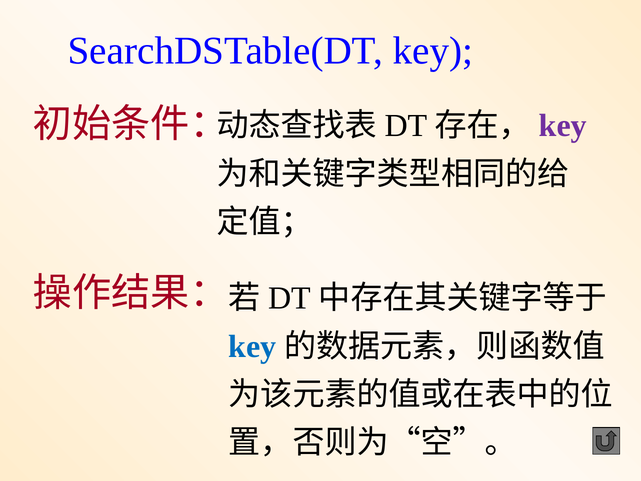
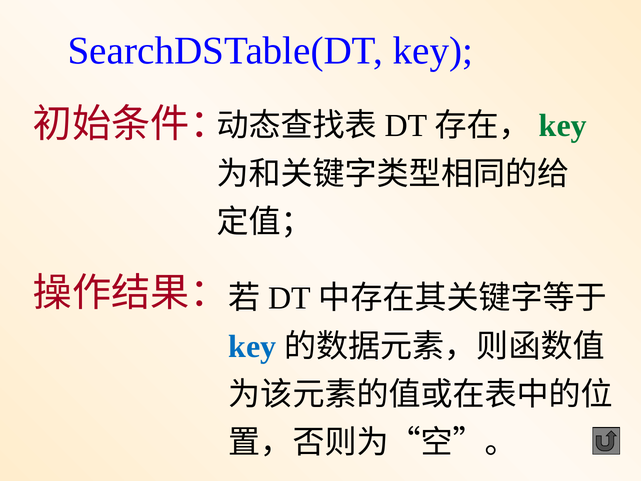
key at (563, 126) colour: purple -> green
